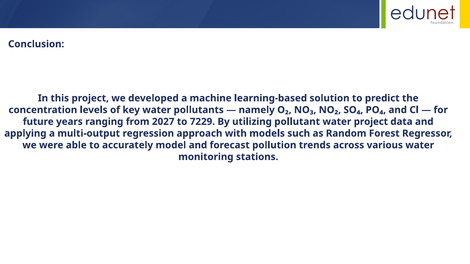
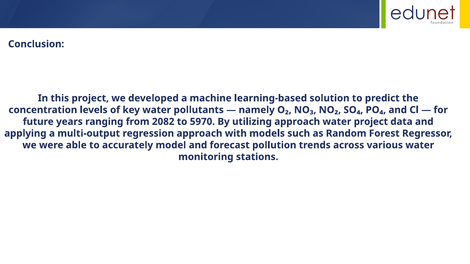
2027: 2027 -> 2082
7229: 7229 -> 5970
utilizing pollutant: pollutant -> approach
